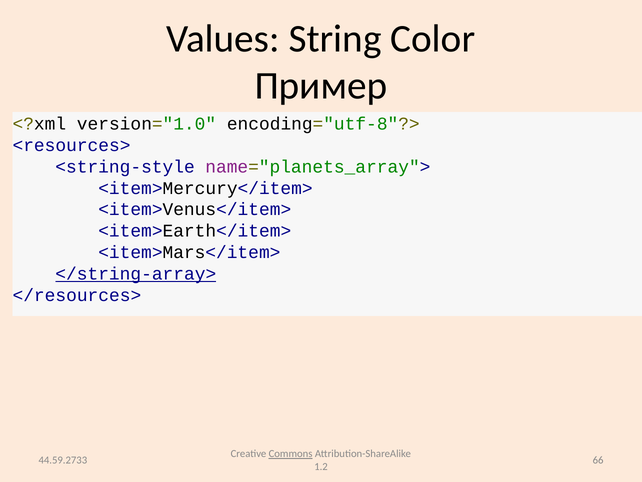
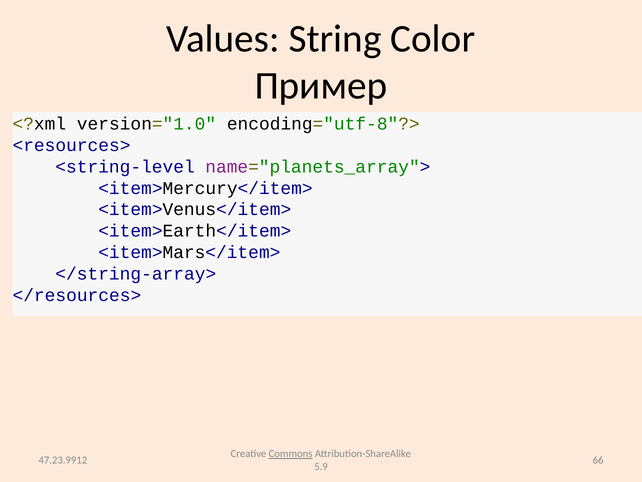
<string-style: <string-style -> <string-level
</string-array> underline: present -> none
44.59.2733: 44.59.2733 -> 47.23.9912
1.2: 1.2 -> 5.9
